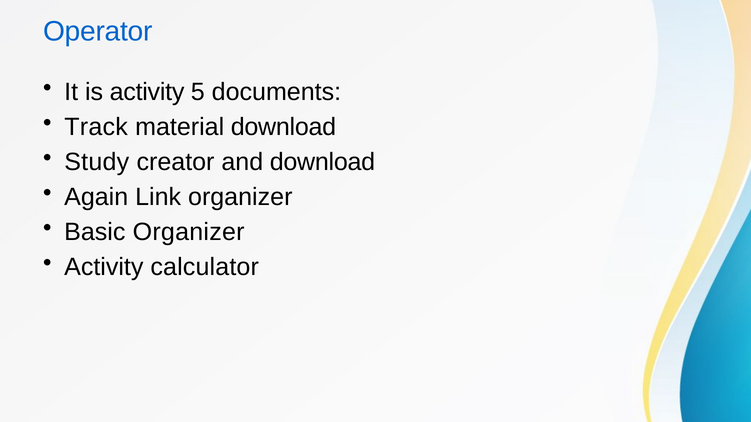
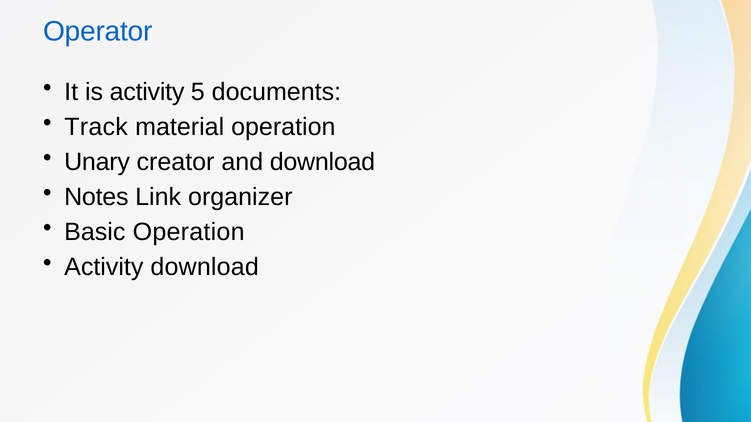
material download: download -> operation
Study: Study -> Unary
Again: Again -> Notes
Basic Organizer: Organizer -> Operation
Activity calculator: calculator -> download
